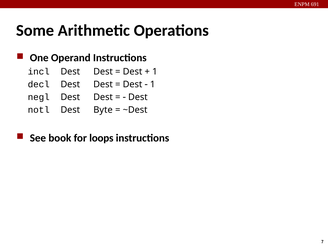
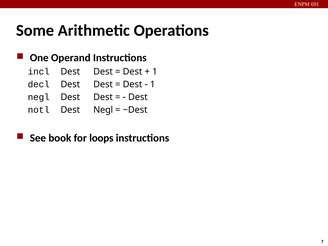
Dest Byte: Byte -> Negl
